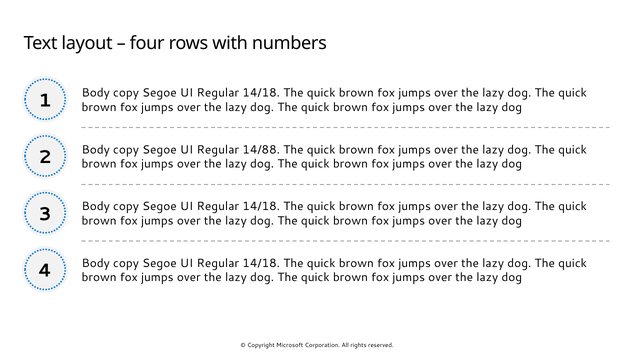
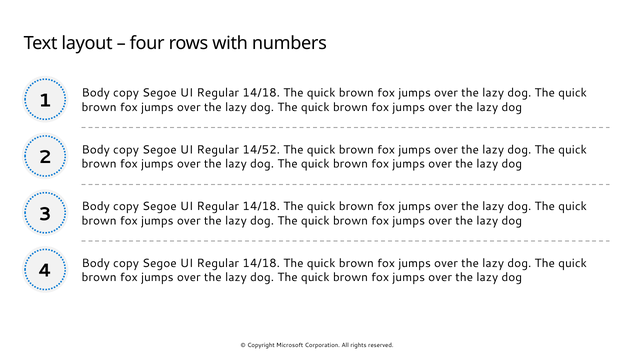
14/88: 14/88 -> 14/52
